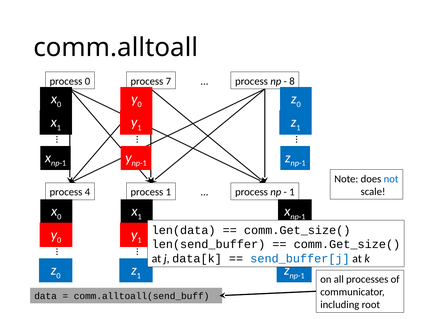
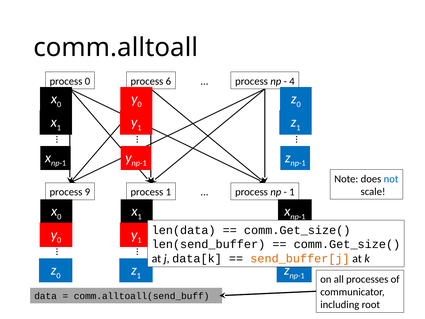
7: 7 -> 6
8: 8 -> 4
4: 4 -> 9
send_buffer[j colour: blue -> orange
